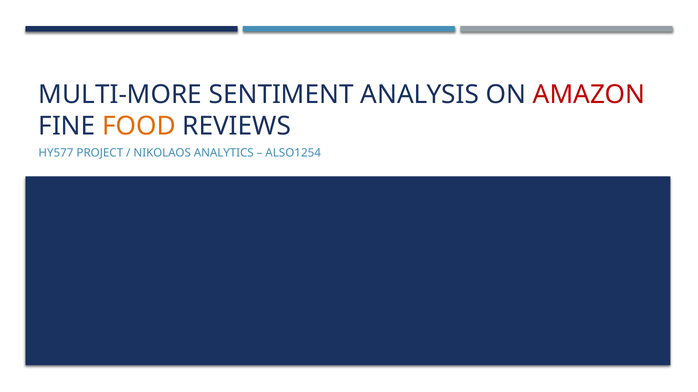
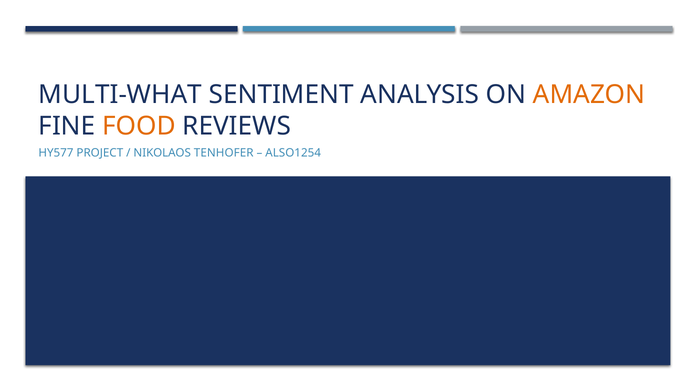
MULTI-MORE: MULTI-MORE -> MULTI-WHAT
AMAZON colour: red -> orange
ANALYTICS: ANALYTICS -> TENHOFER
